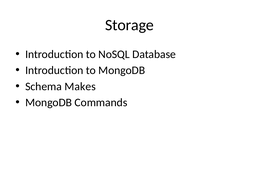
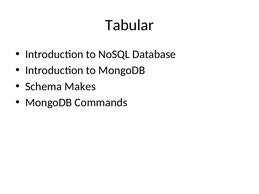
Storage: Storage -> Tabular
